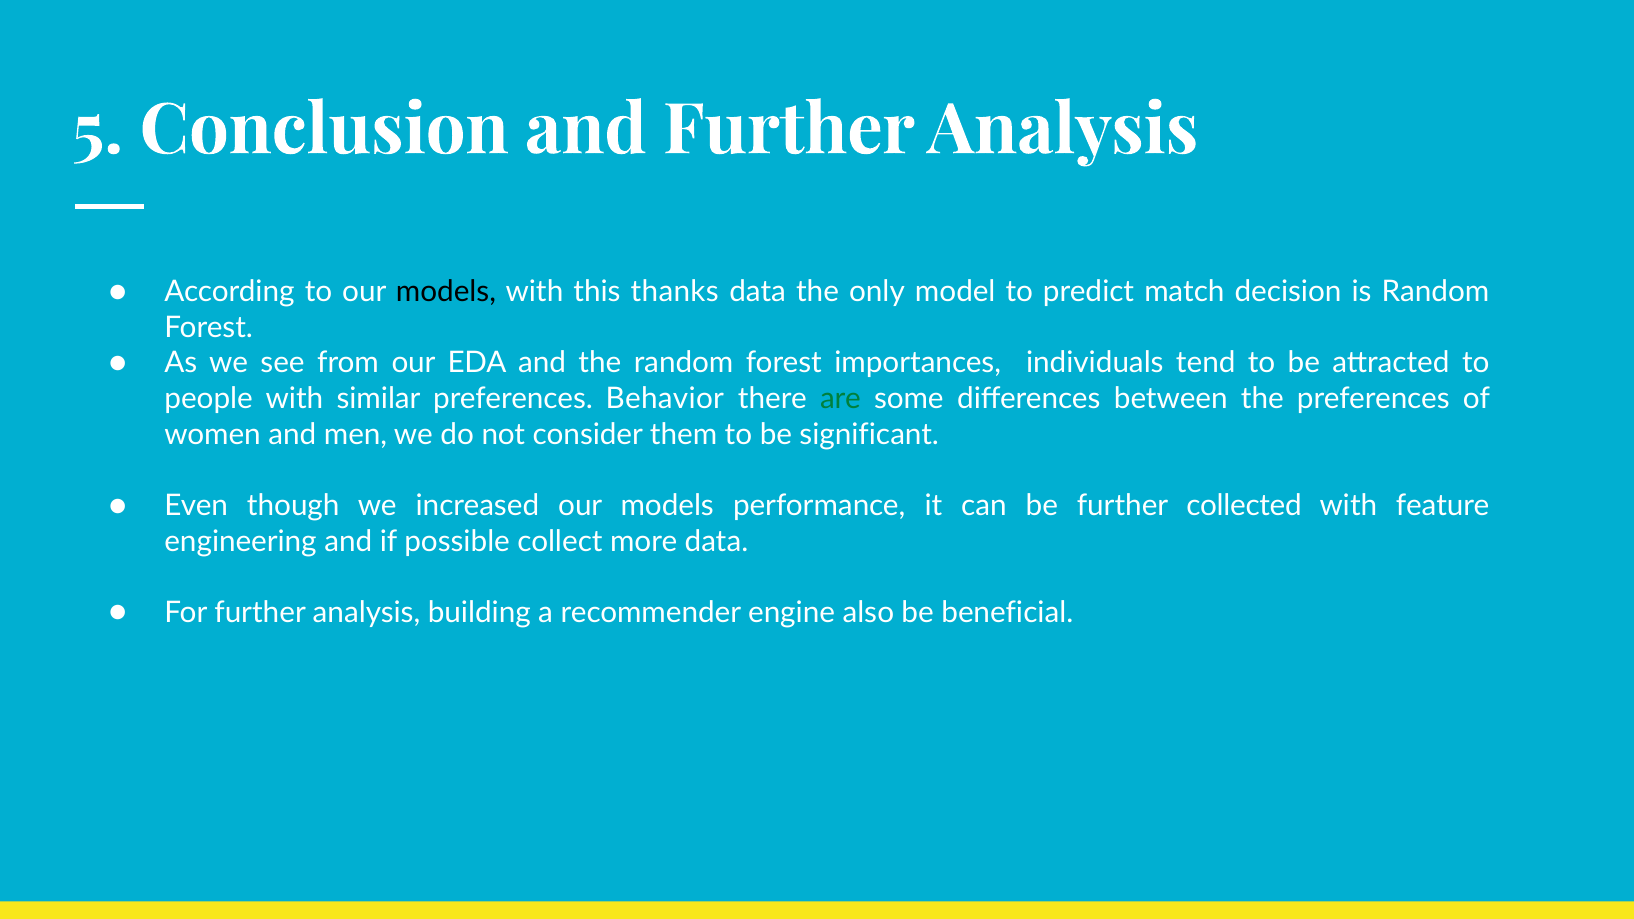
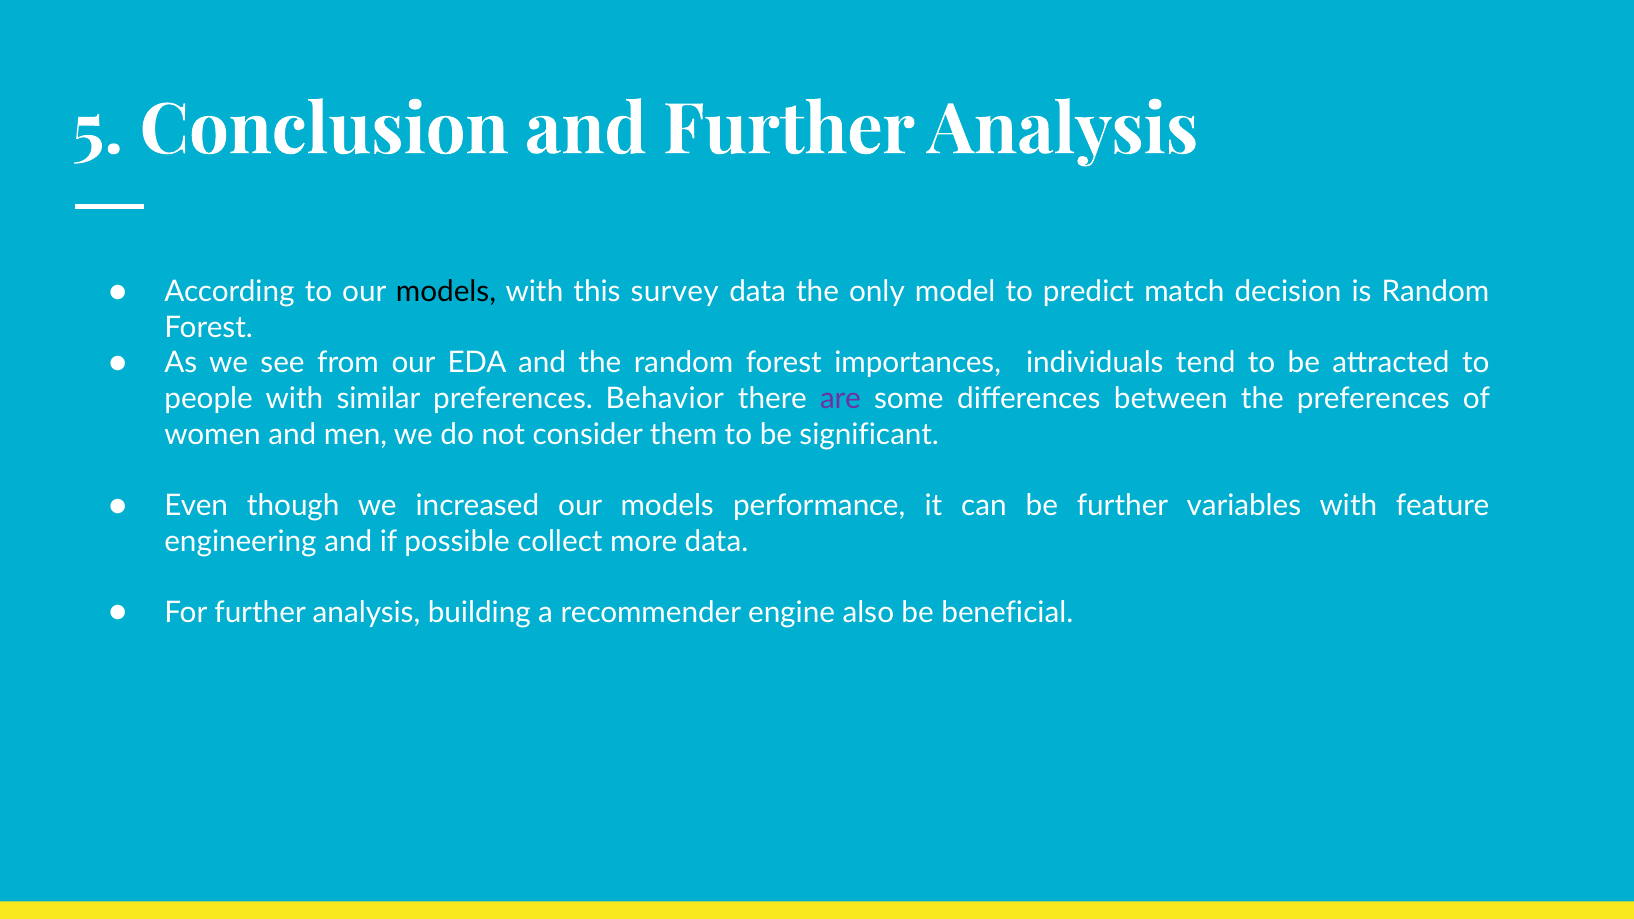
thanks: thanks -> survey
are colour: green -> purple
collected: collected -> variables
